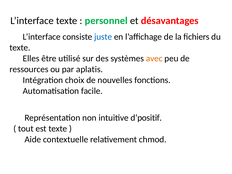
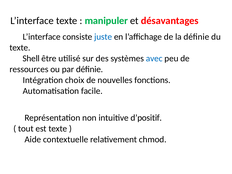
personnel: personnel -> manipuler
la ﬁchiers: ﬁchiers -> déﬁnie
Elles: Elles -> Shell
avec colour: orange -> blue
par aplatis: aplatis -> déﬁnie
